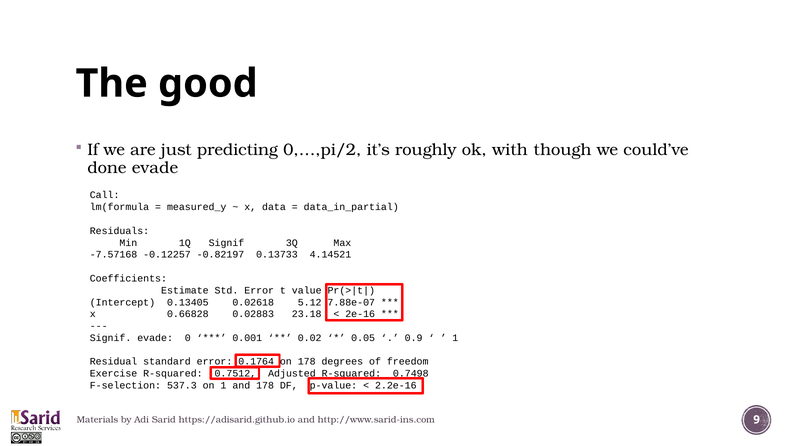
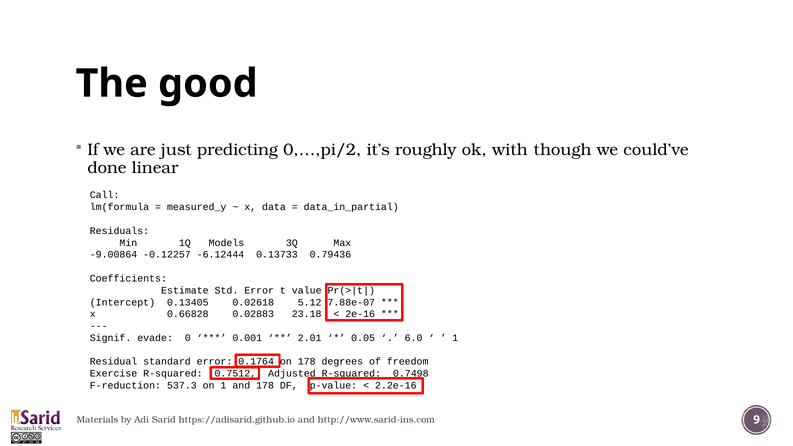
done evade: evade -> linear
1Q Signif: Signif -> Models
-7.57168: -7.57168 -> -9.00864
-0.82197: -0.82197 -> -6.12444
4.14521: 4.14521 -> 0.79436
0.02: 0.02 -> 2.01
0.9: 0.9 -> 6.0
F-selection: F-selection -> F-reduction
